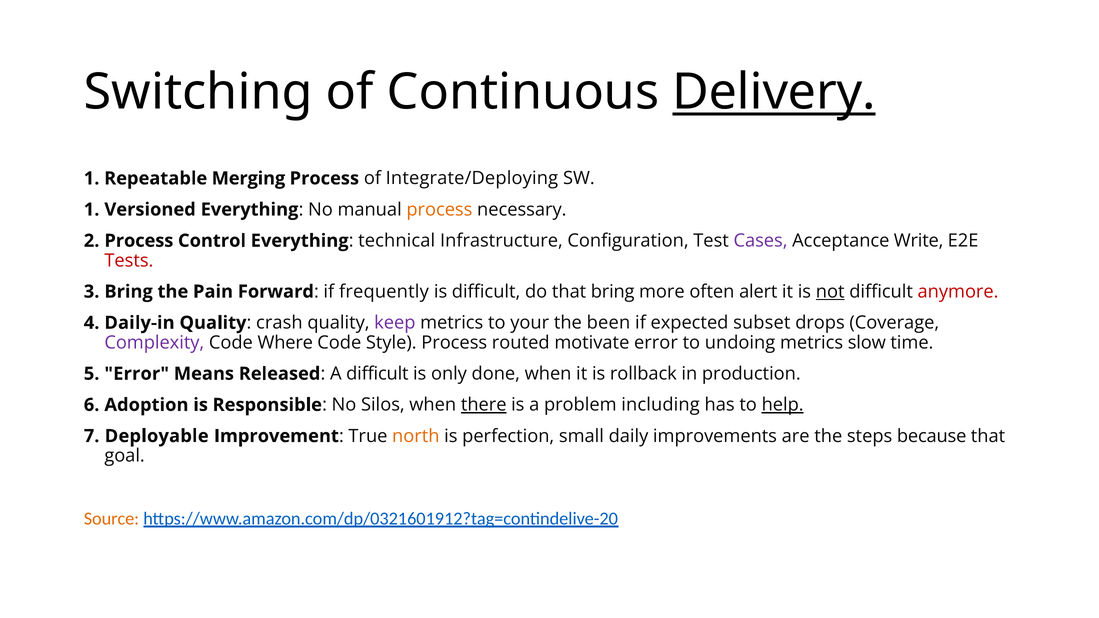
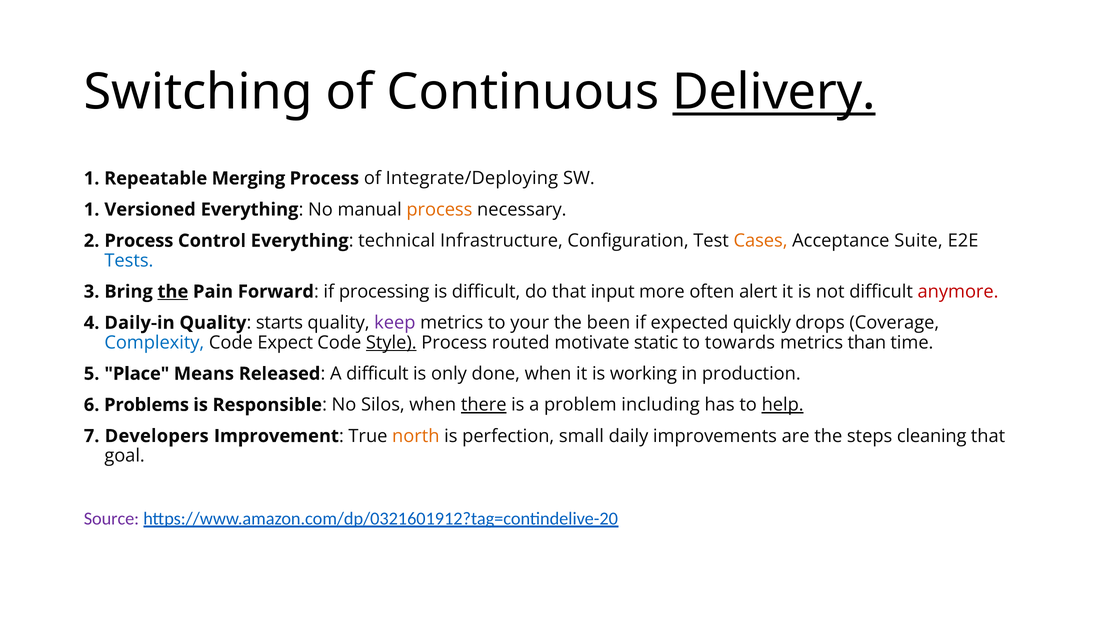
Cases colour: purple -> orange
Write: Write -> Suite
Tests colour: red -> blue
the at (173, 292) underline: none -> present
frequently: frequently -> processing
that bring: bring -> input
not underline: present -> none
crash: crash -> starts
subset: subset -> quickly
Complexity colour: purple -> blue
Where: Where -> Expect
Style underline: none -> present
motivate error: error -> static
undoing: undoing -> towards
slow: slow -> than
Error at (137, 374): Error -> Place
rollback: rollback -> working
Adoption: Adoption -> Problems
Deployable: Deployable -> Developers
because: because -> cleaning
Source colour: orange -> purple
